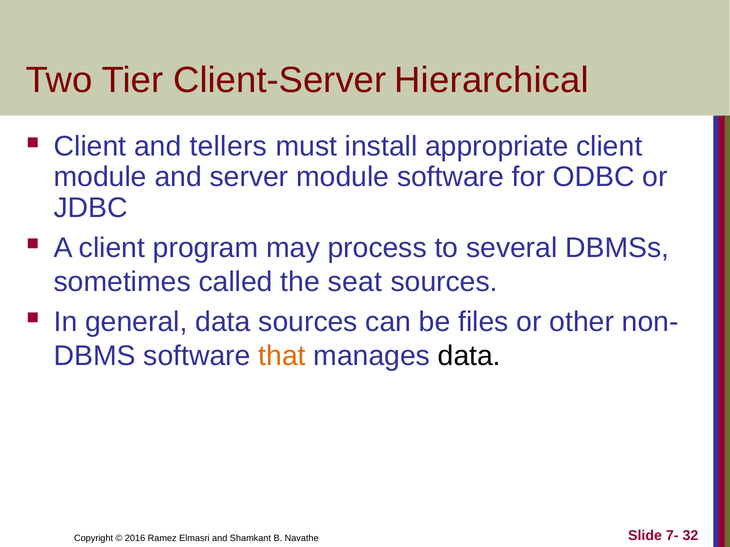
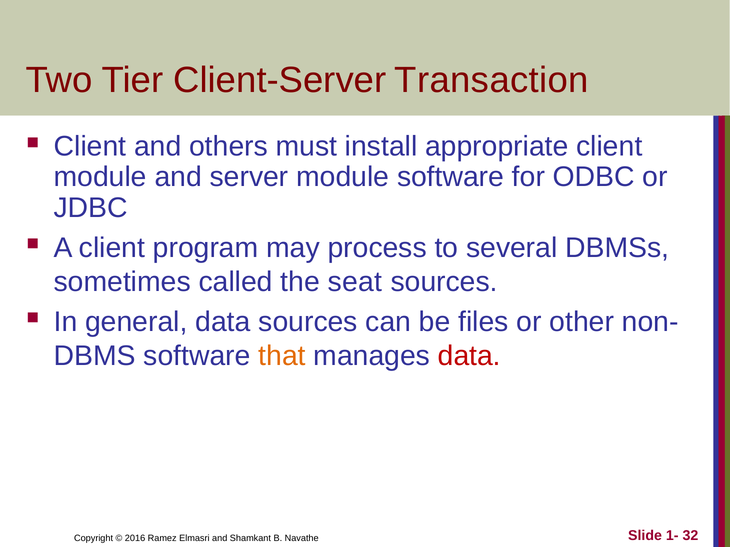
Hierarchical: Hierarchical -> Transaction
tellers: tellers -> others
data at (469, 356) colour: black -> red
7-: 7- -> 1-
